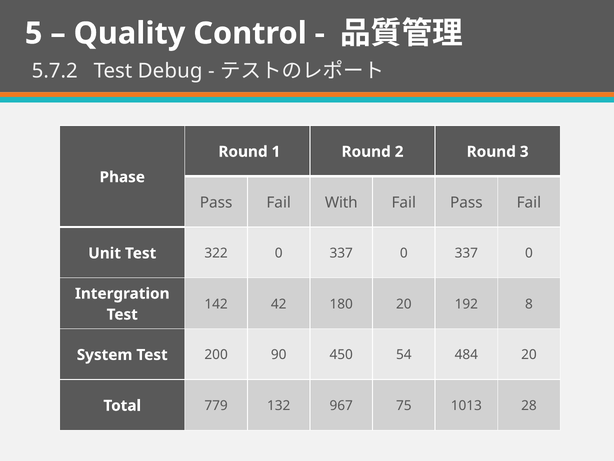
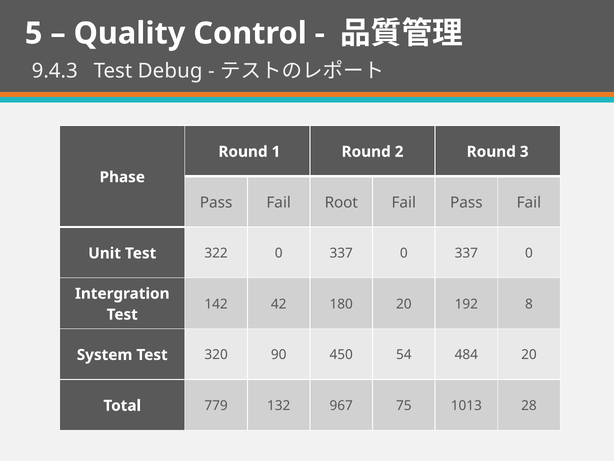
5.7.2: 5.7.2 -> 9.4.3
With: With -> Root
200: 200 -> 320
